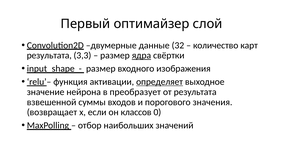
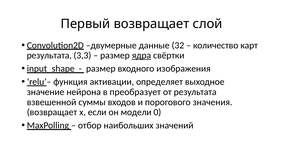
Первый оптимайзер: оптимайзер -> возвращает
определяет underline: present -> none
классов: классов -> модели
